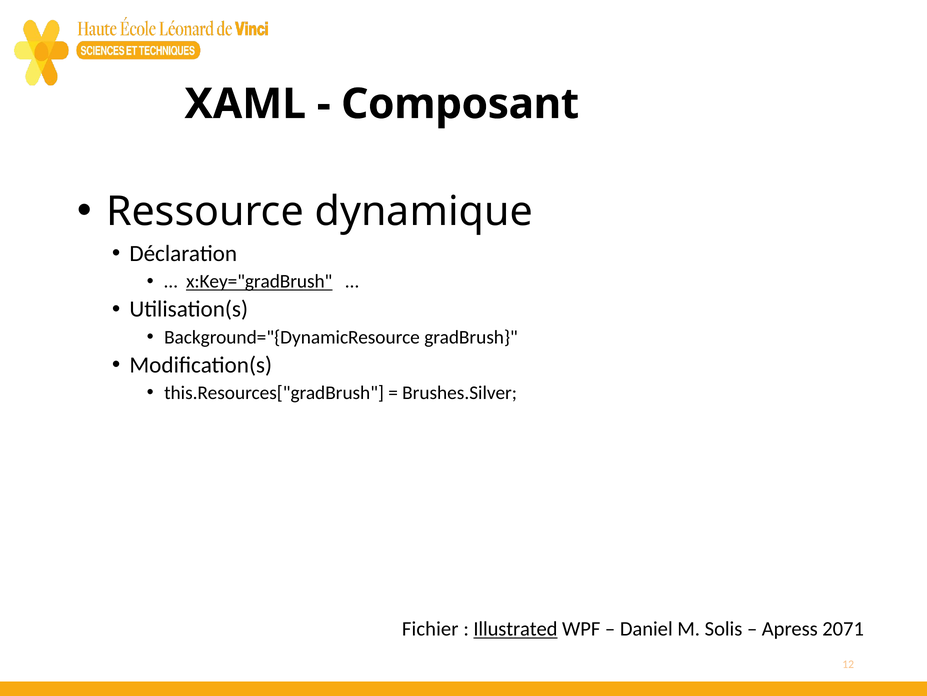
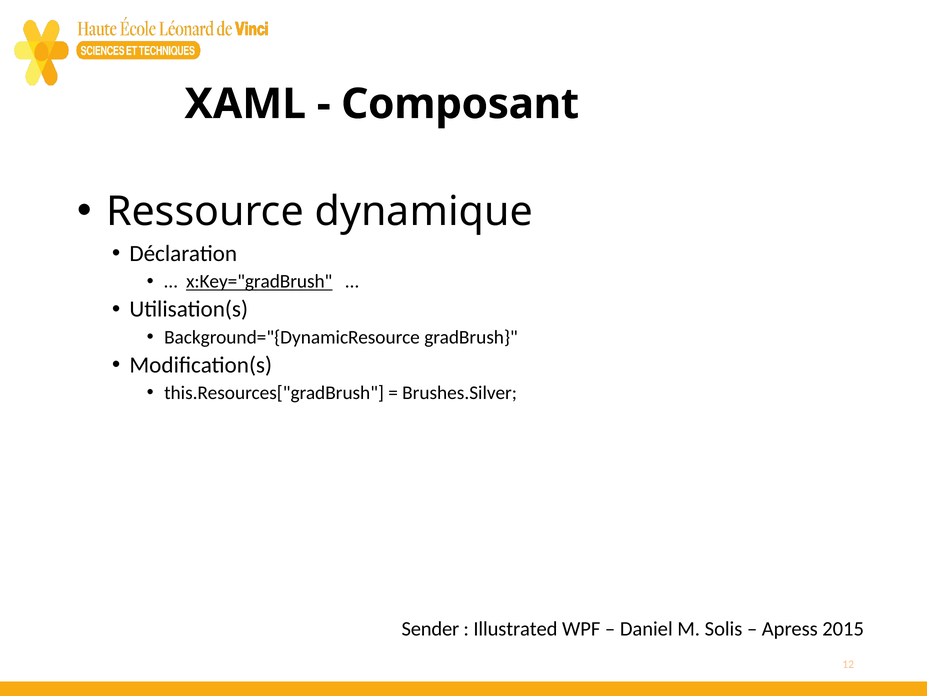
Fichier: Fichier -> Sender
Illustrated underline: present -> none
2071: 2071 -> 2015
